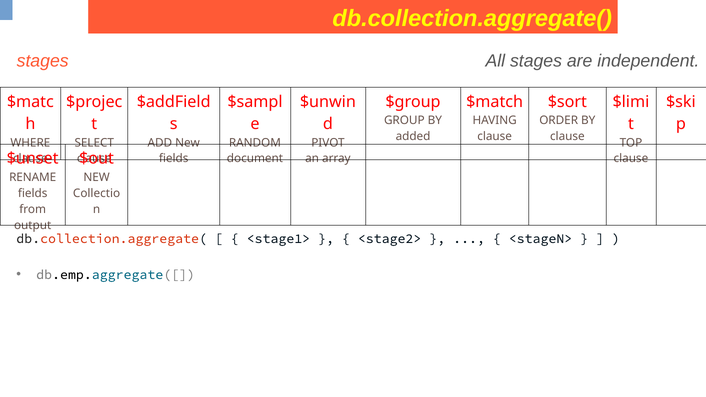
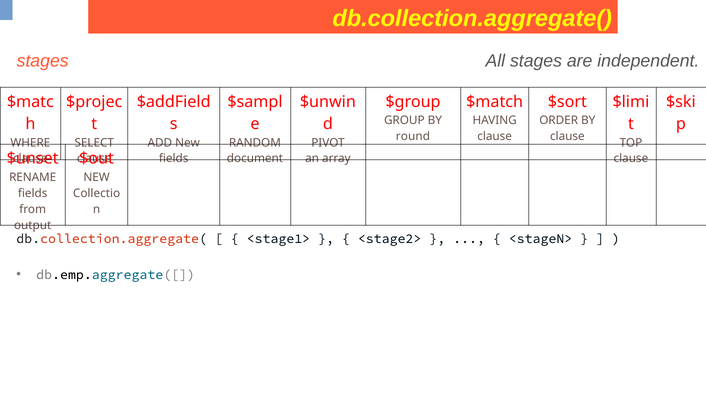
added: added -> round
